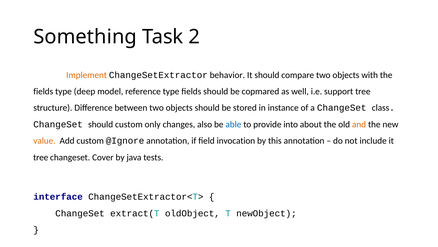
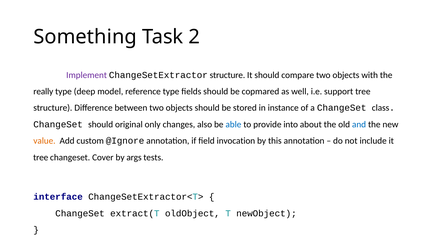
Implement colour: orange -> purple
ChangeSetExtractor behavior: behavior -> structure
fields at (43, 91): fields -> really
should custom: custom -> original
and colour: orange -> blue
java: java -> args
